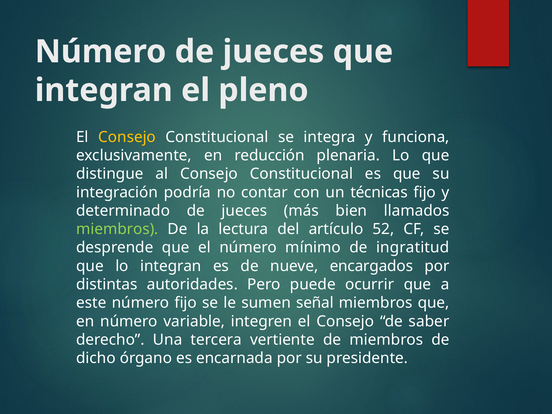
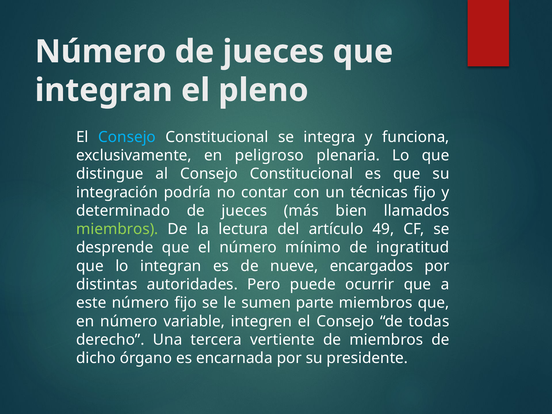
Consejo at (127, 137) colour: yellow -> light blue
reducción: reducción -> peligroso
52: 52 -> 49
señal: señal -> parte
saber: saber -> todas
